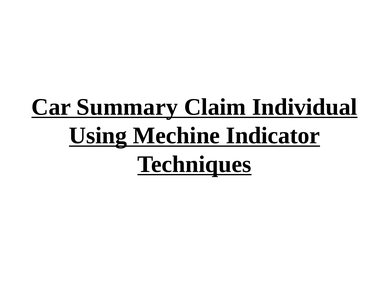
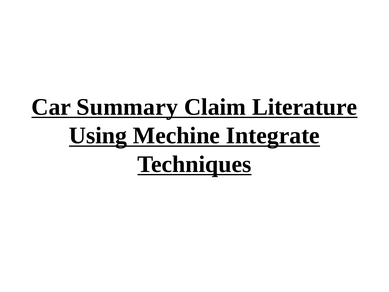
Individual: Individual -> Literature
Indicator: Indicator -> Integrate
